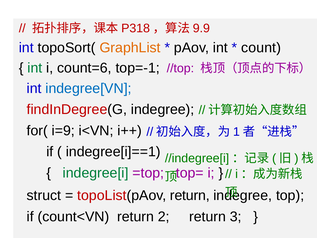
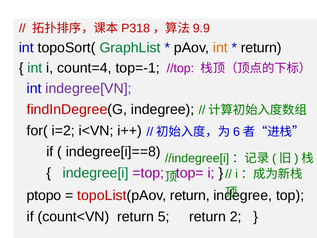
GraphList colour: orange -> green
int at (220, 48) colour: black -> orange
count at (261, 48): count -> return
count=6: count=6 -> count=4
indegree[VN colour: blue -> purple
i=9: i=9 -> i=2
1: 1 -> 6
indegree[i]==1: indegree[i]==1 -> indegree[i]==8
struct: struct -> ptopo
2: 2 -> 5
3: 3 -> 2
